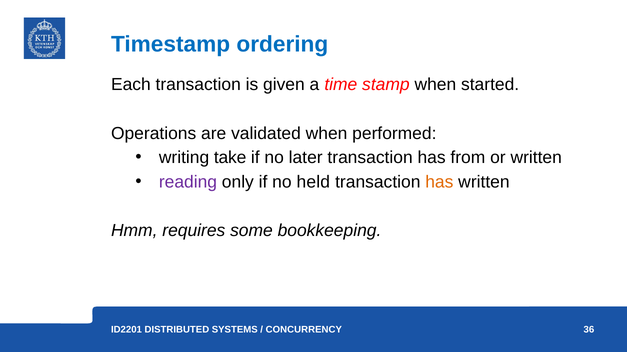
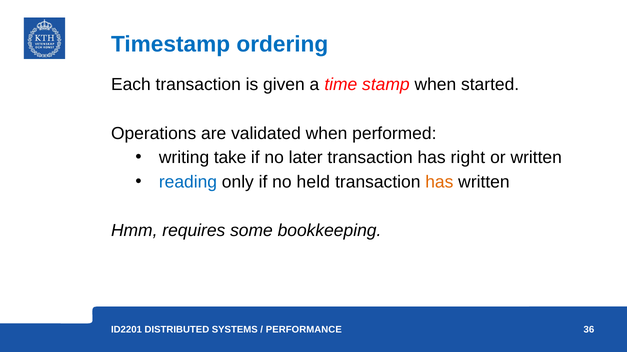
from: from -> right
reading colour: purple -> blue
CONCURRENCY: CONCURRENCY -> PERFORMANCE
